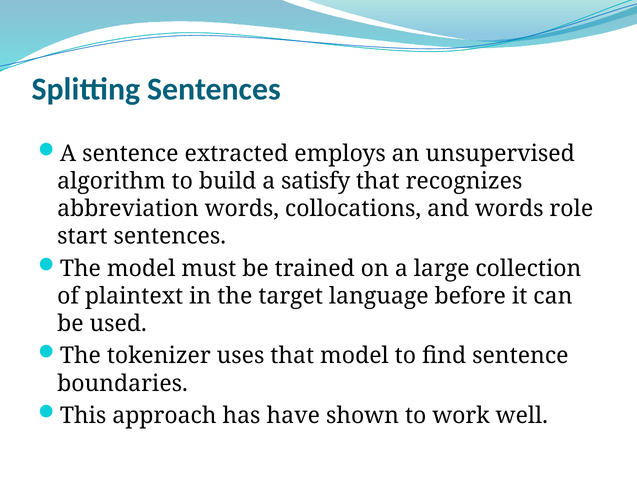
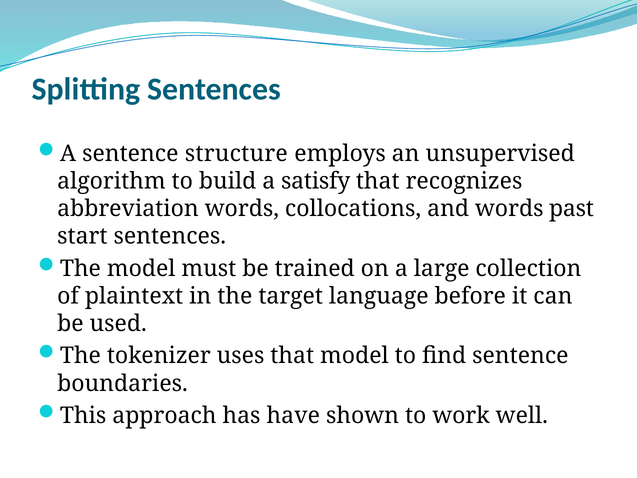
extracted: extracted -> structure
role: role -> past
